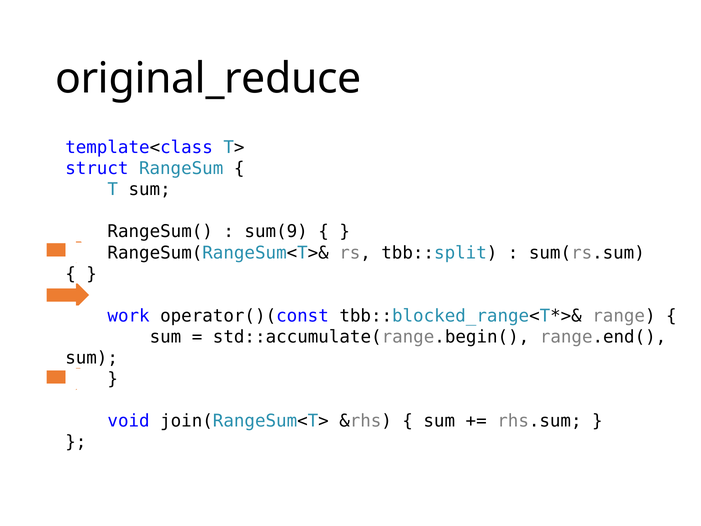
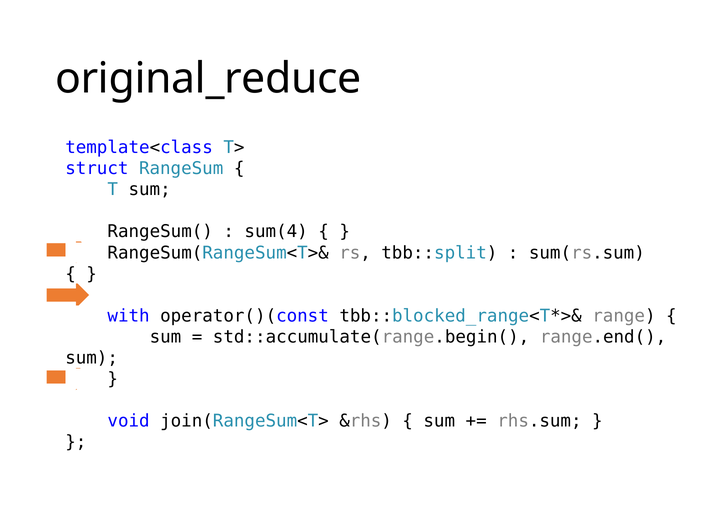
sum(9: sum(9 -> sum(4
work: work -> with
